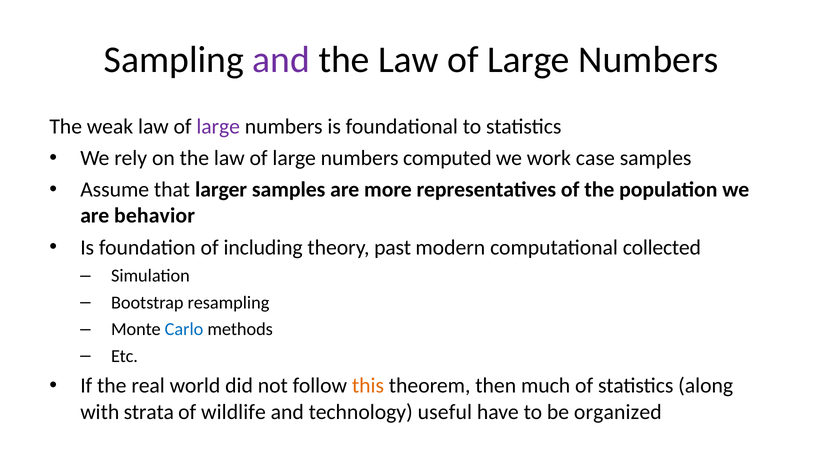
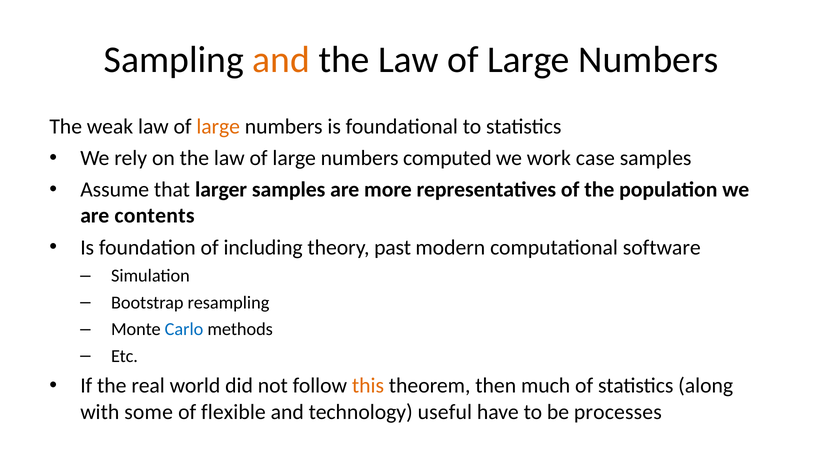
and at (281, 60) colour: purple -> orange
large at (218, 127) colour: purple -> orange
behavior: behavior -> contents
collected: collected -> software
strata: strata -> some
wildlife: wildlife -> flexible
organized: organized -> processes
